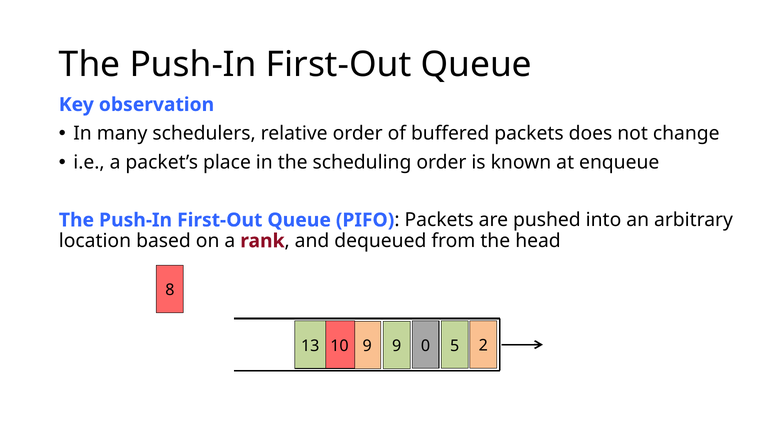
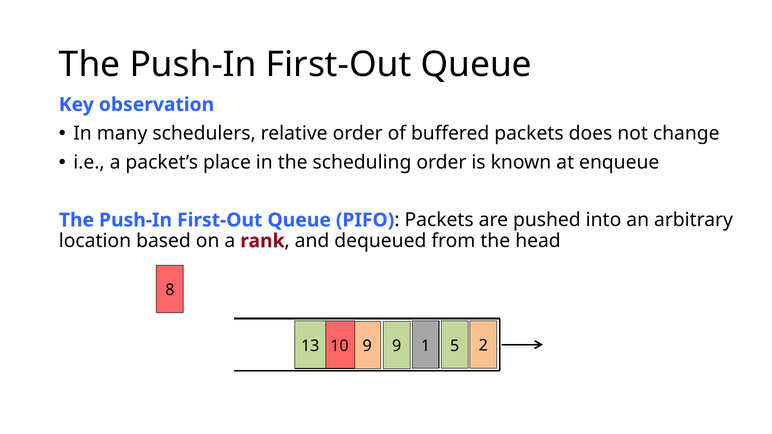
0: 0 -> 1
